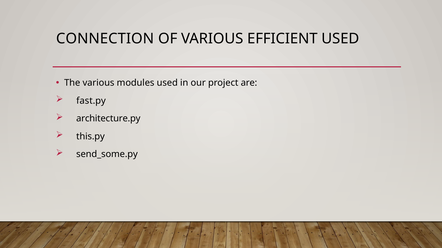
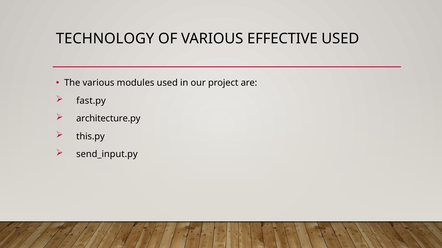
CONNECTION: CONNECTION -> TECHNOLOGY
EFFICIENT: EFFICIENT -> EFFECTIVE
send_some.py: send_some.py -> send_input.py
